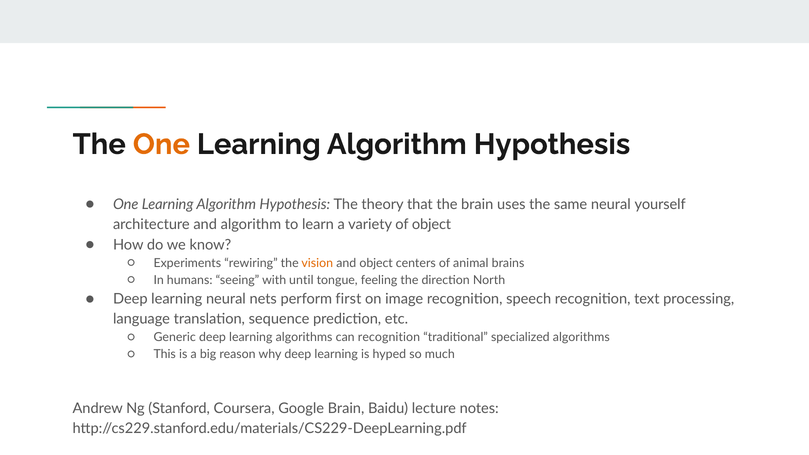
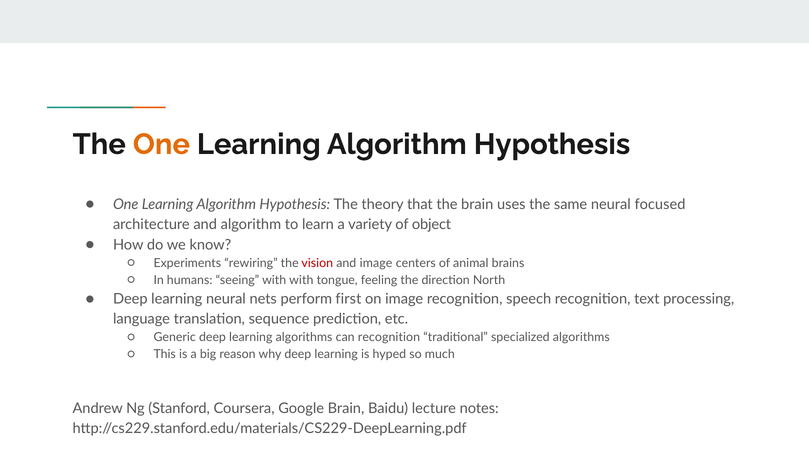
yourself: yourself -> focused
vision colour: orange -> red
and object: object -> image
with until: until -> with
